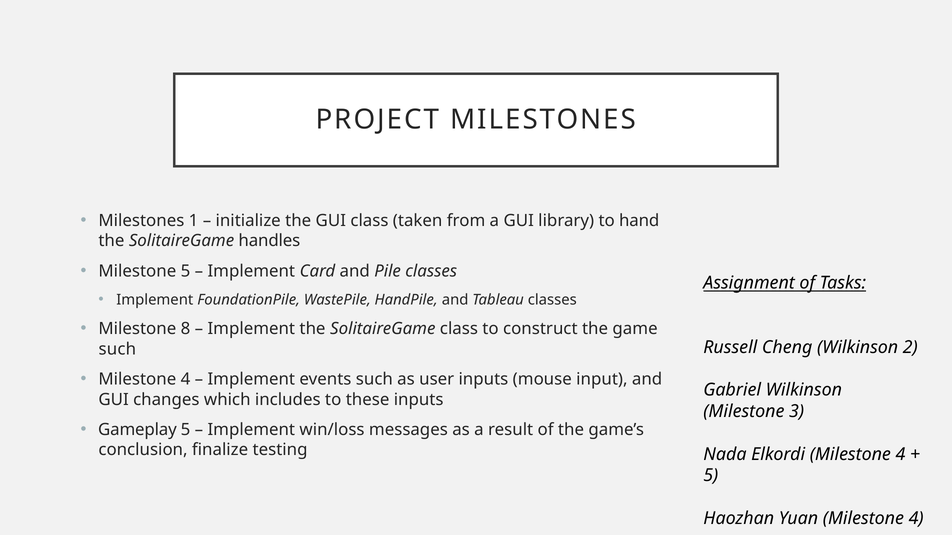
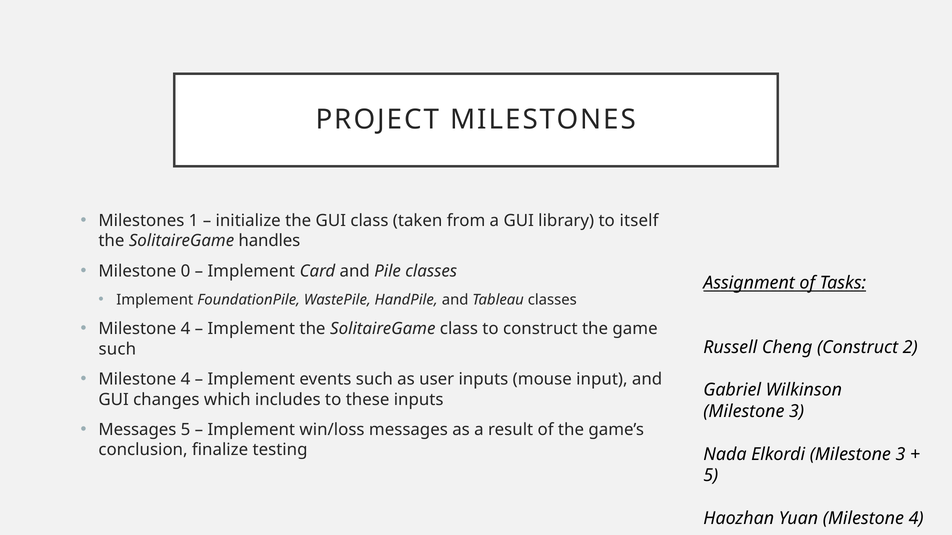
hand: hand -> itself
Milestone 5: 5 -> 0
8 at (185, 329): 8 -> 4
Cheng Wilkinson: Wilkinson -> Construct
Gameplay at (137, 430): Gameplay -> Messages
Elkordi Milestone 4: 4 -> 3
